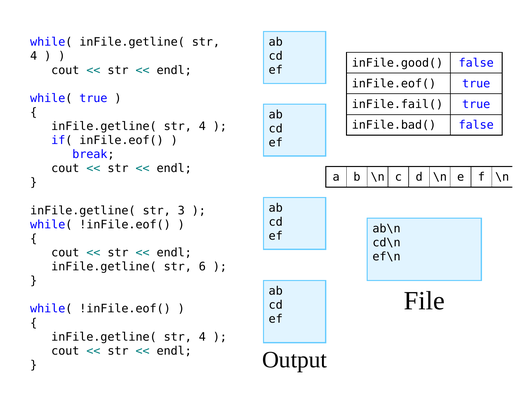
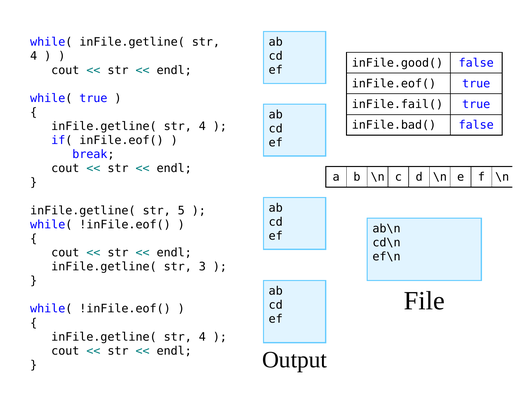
3: 3 -> 5
6: 6 -> 3
